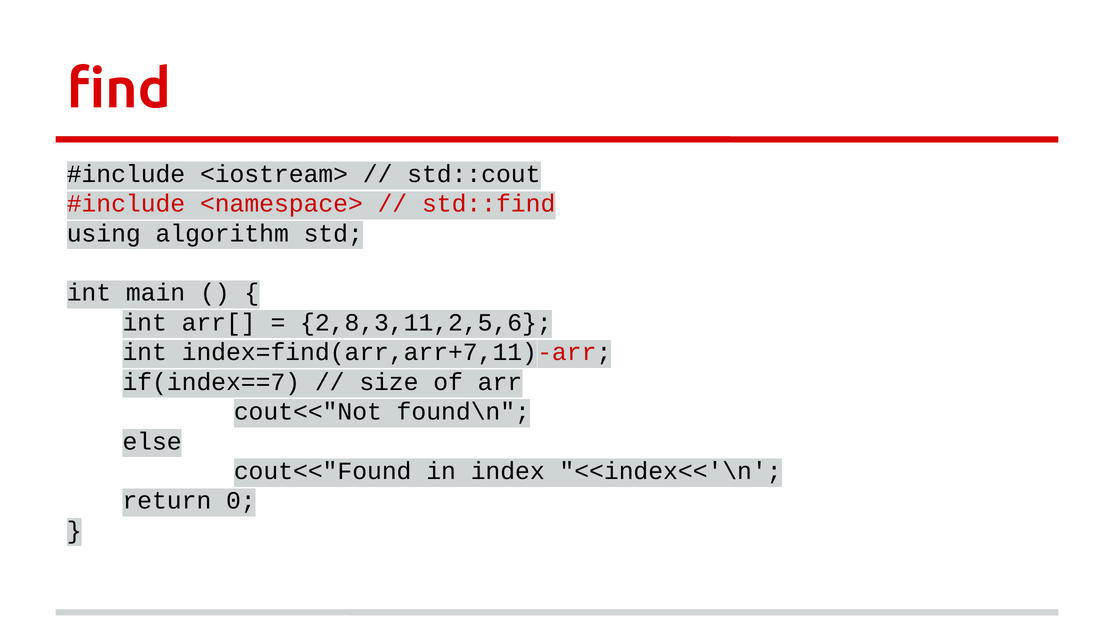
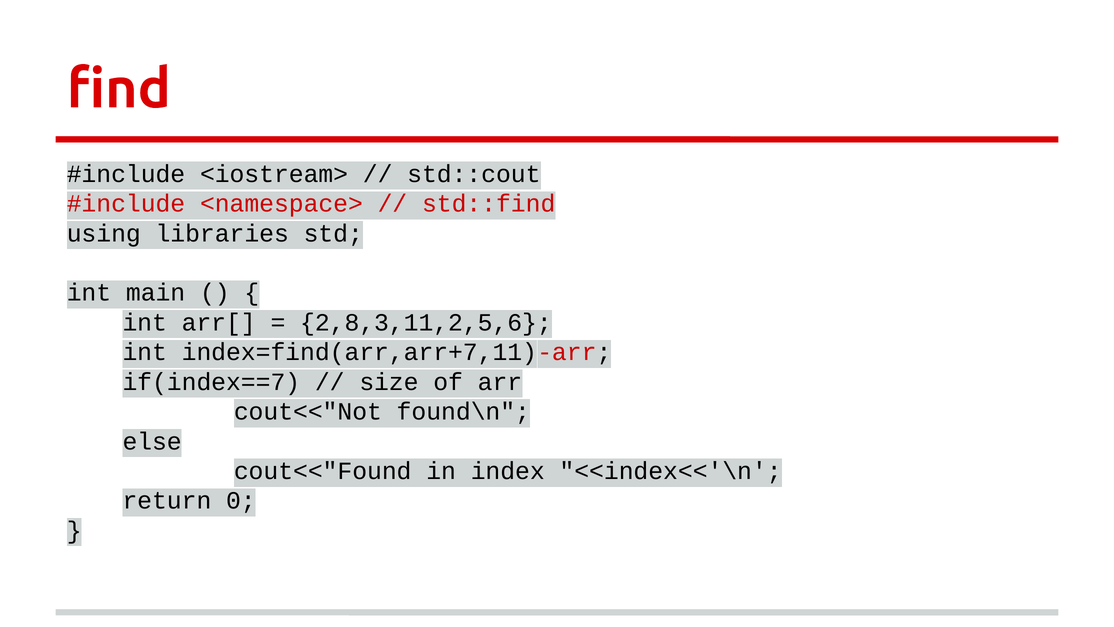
algorithm: algorithm -> libraries
